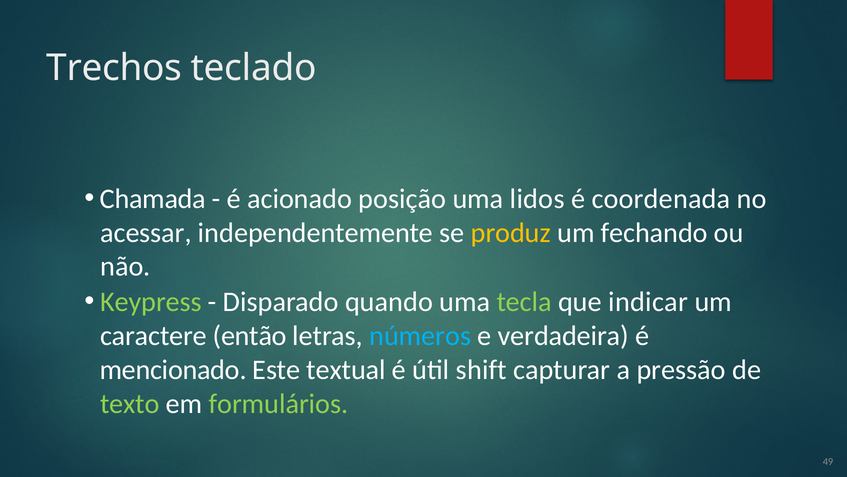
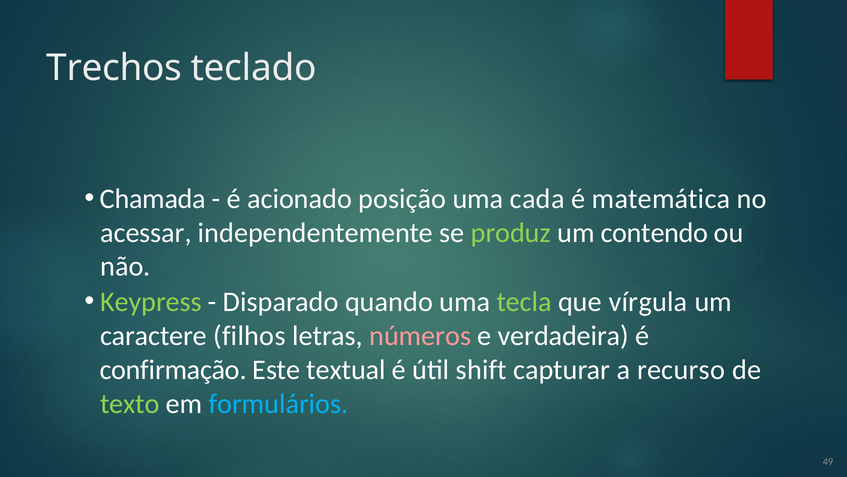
lidos: lidos -> cada
coordenada: coordenada -> matemática
produz colour: yellow -> light green
fechando: fechando -> contendo
indicar: indicar -> vírgula
então: então -> filhos
números colour: light blue -> pink
mencionado: mencionado -> confirmação
pressão: pressão -> recurso
formulários colour: light green -> light blue
